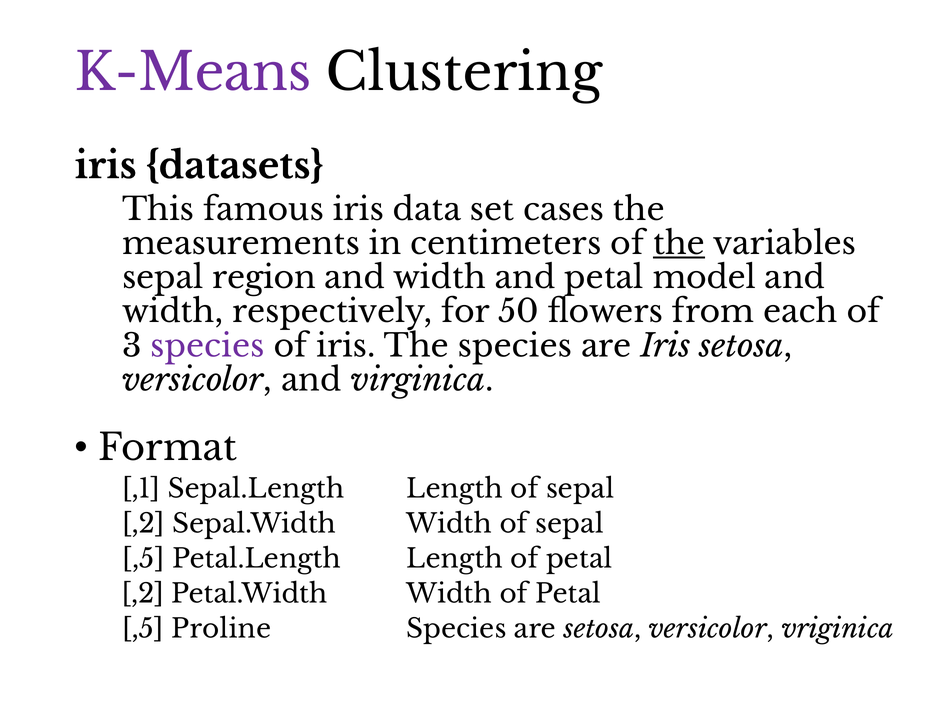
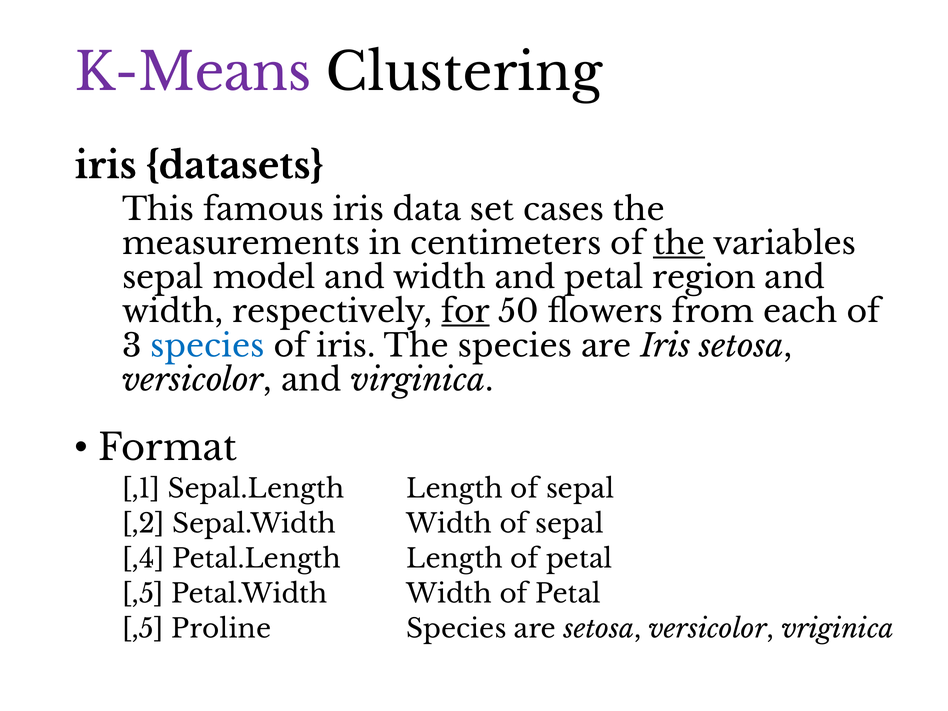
region: region -> model
model: model -> region
for underline: none -> present
species at (207, 346) colour: purple -> blue
,5 at (143, 559): ,5 -> ,4
,2 at (143, 594): ,2 -> ,5
